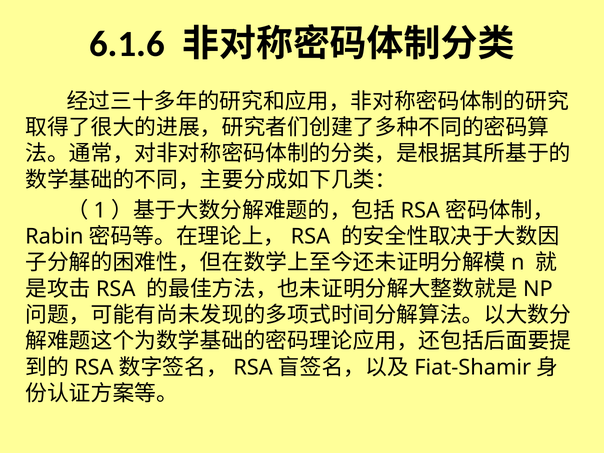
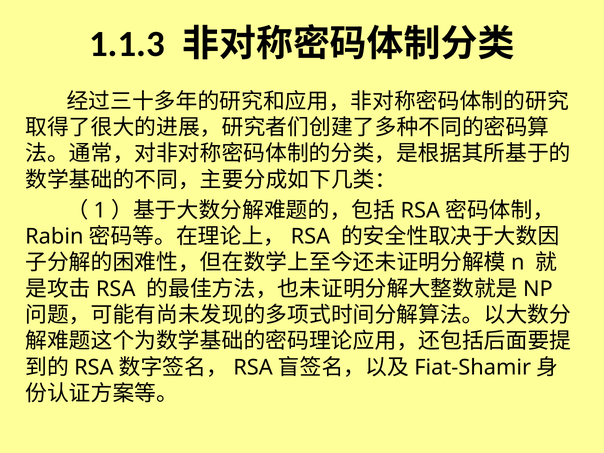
6.1.6: 6.1.6 -> 1.1.3
